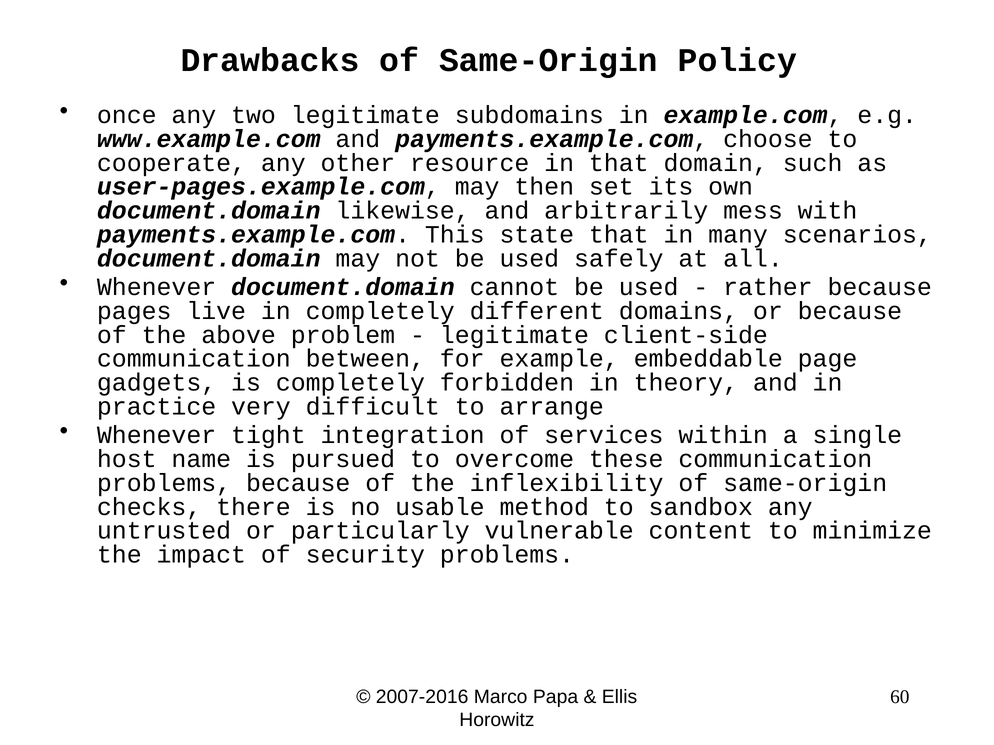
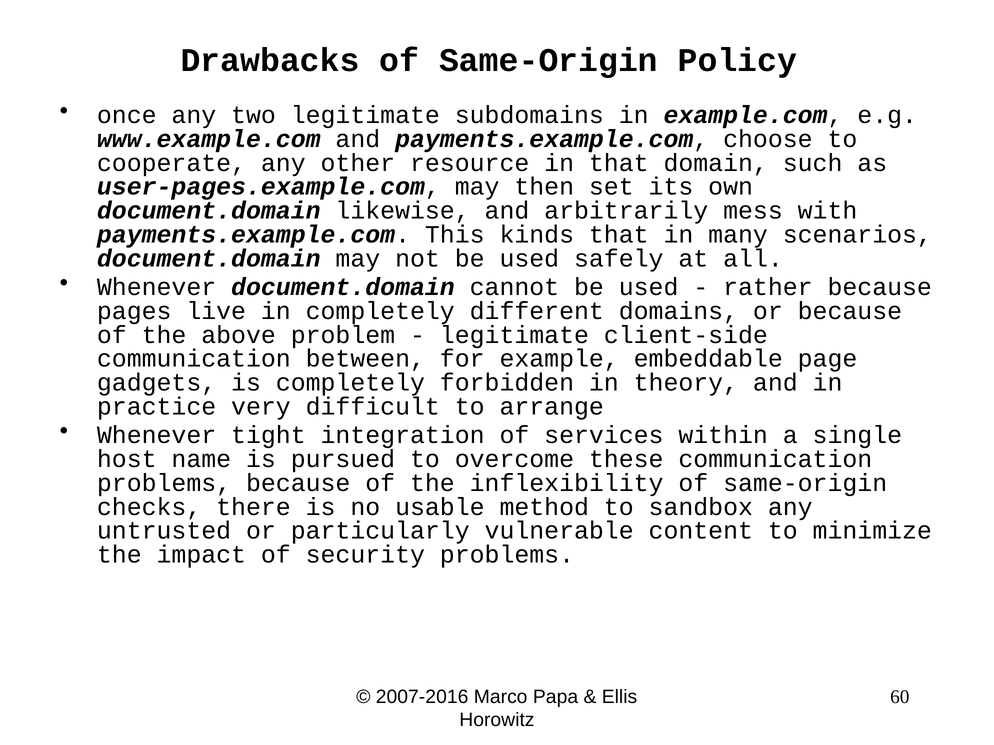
state: state -> kinds
